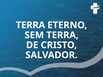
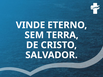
TERRA at (30, 25): TERRA -> VINDE
